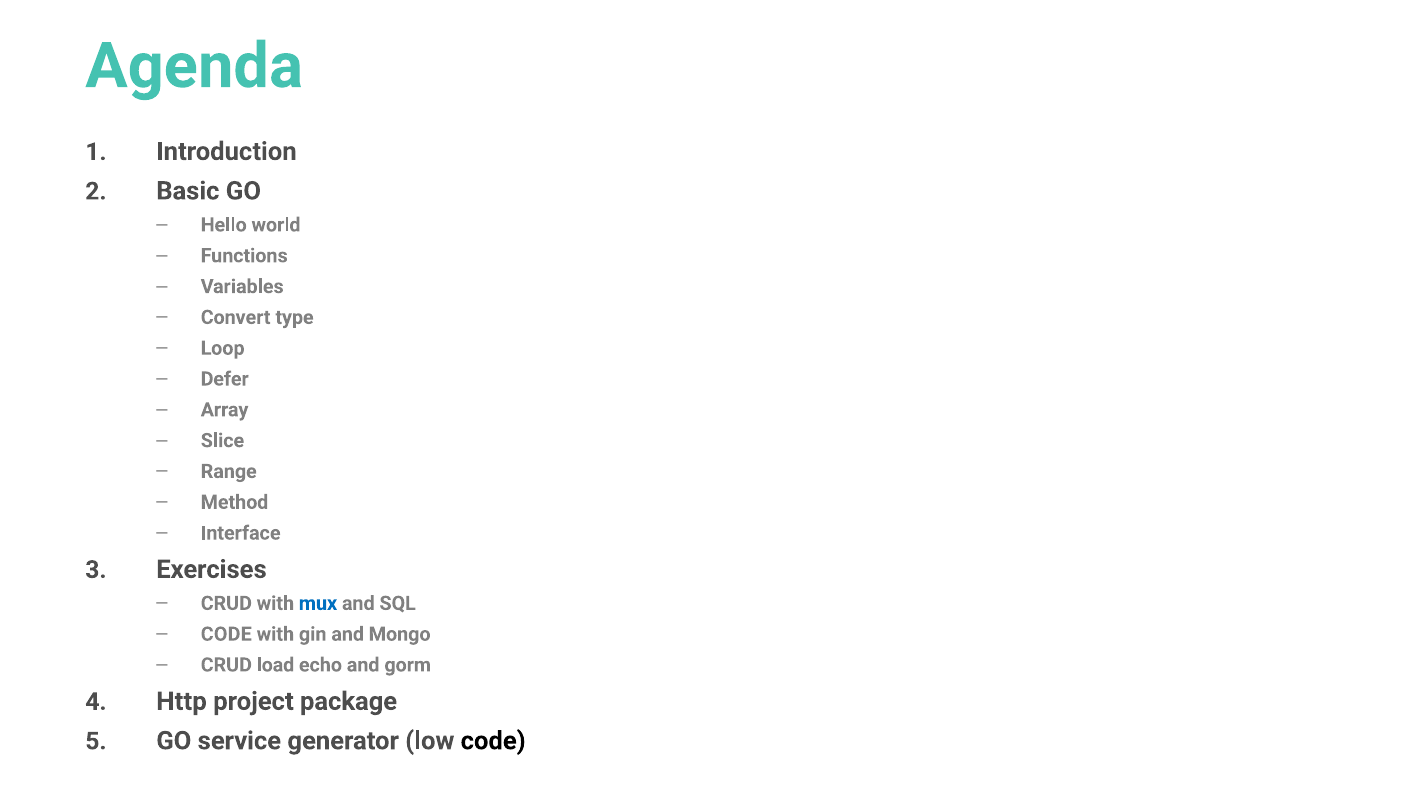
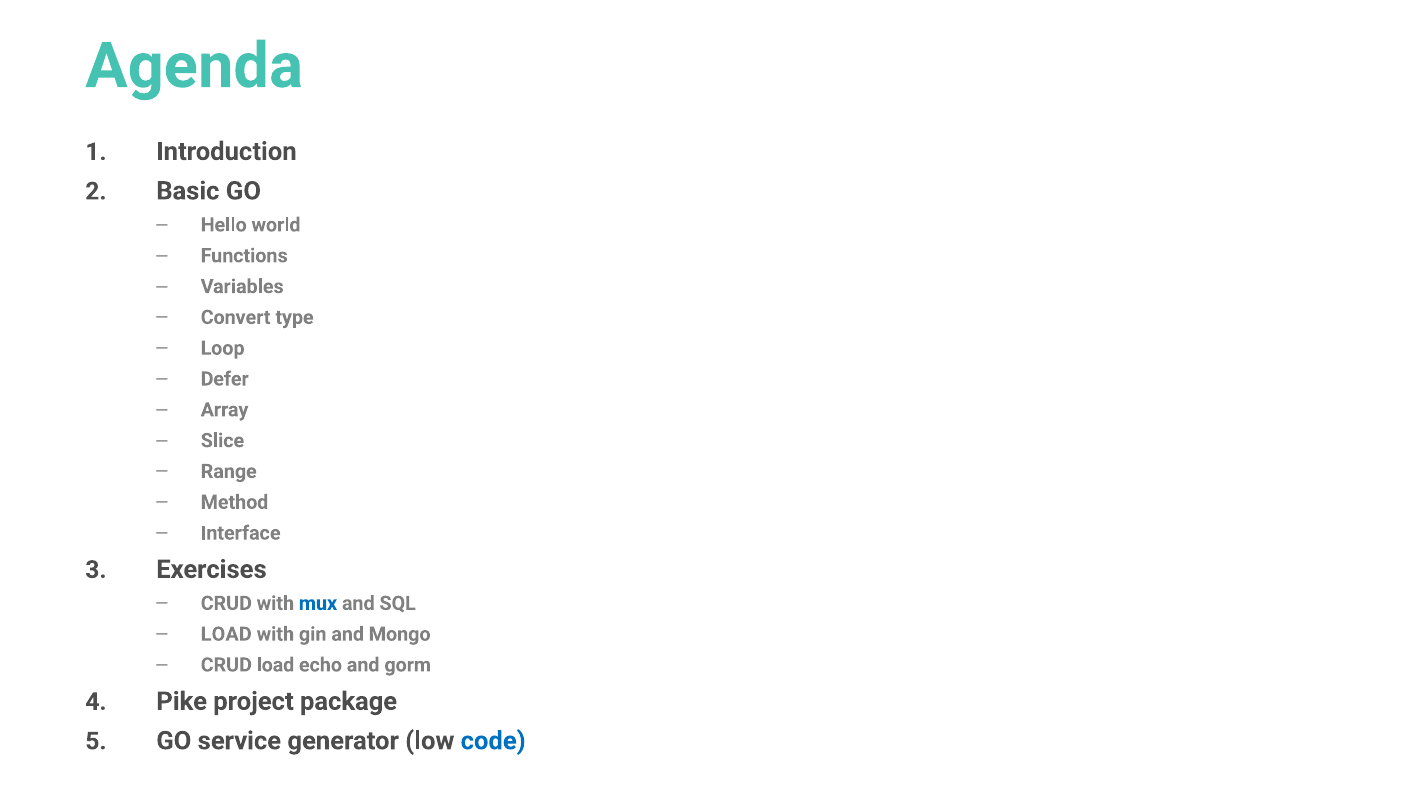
CODE at (226, 634): CODE -> LOAD
Http: Http -> Pike
code at (493, 741) colour: black -> blue
